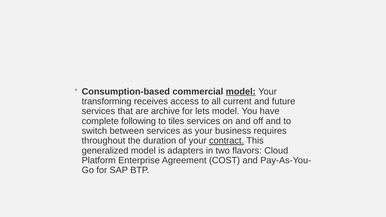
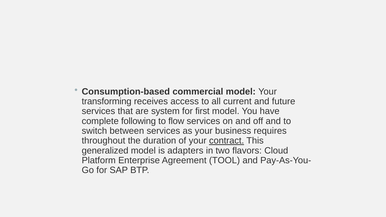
model at (241, 92) underline: present -> none
archive: archive -> system
lets: lets -> first
tiles: tiles -> flow
COST: COST -> TOOL
